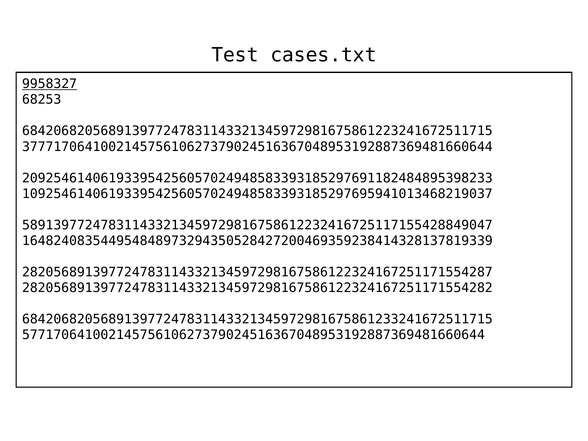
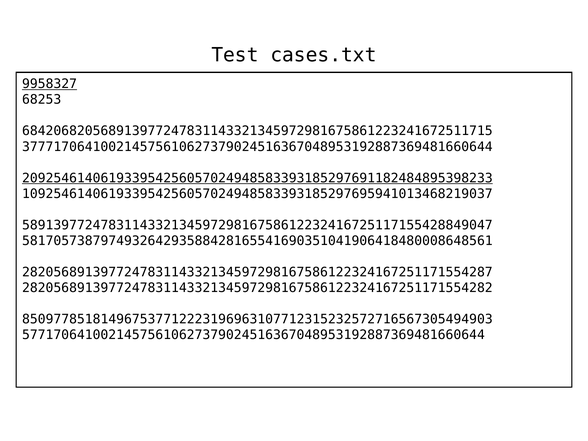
209254614061933954256057024948583393185297691182484895398233 underline: none -> present
164824083544954848973294350528427200469359238414328137819339: 164824083544954848973294350528427200469359238414328137819339 -> 581705738797493264293588428165541690351041906418480008648561
684206820568913977247831143321345972981675861233241672511715: 684206820568913977247831143321345972981675861233241672511715 -> 850977851814967537712223196963107712315232572716567305494903
